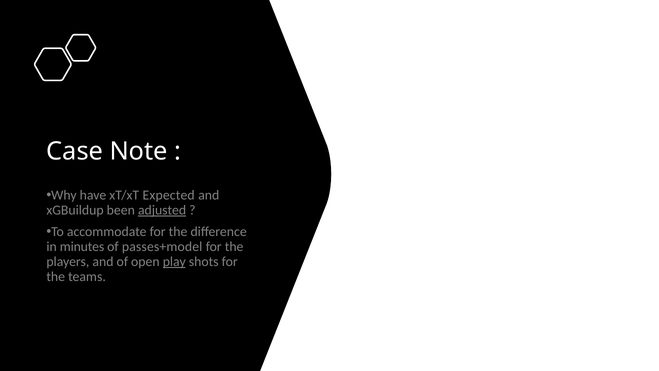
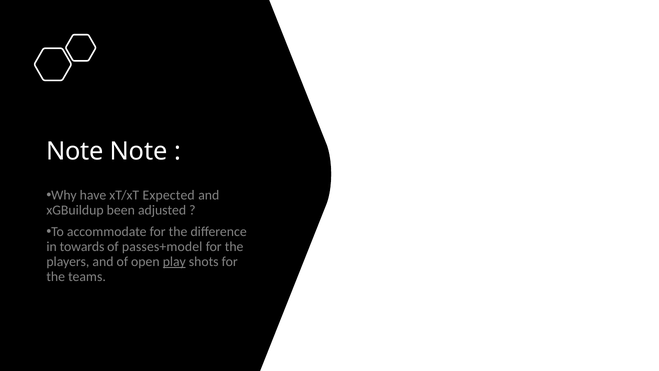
Case at (75, 151): Case -> Note
adjusted underline: present -> none
minutes: minutes -> towards
